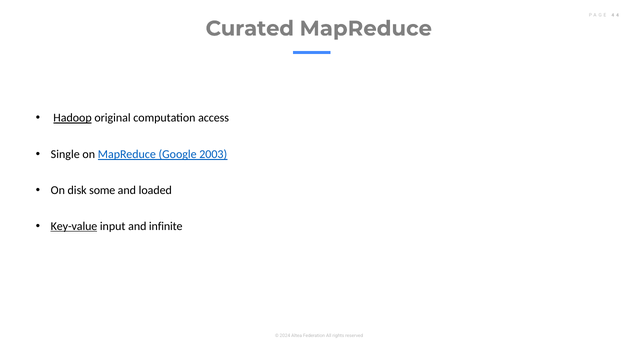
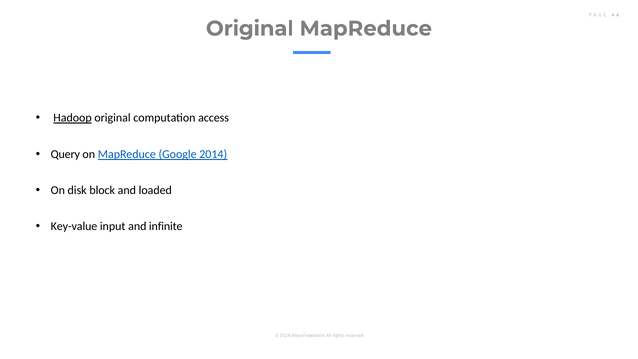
Curated at (250, 29): Curated -> Original
Single: Single -> Query
2003: 2003 -> 2014
some: some -> block
Key-value underline: present -> none
